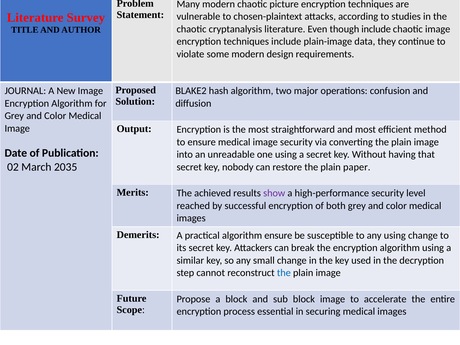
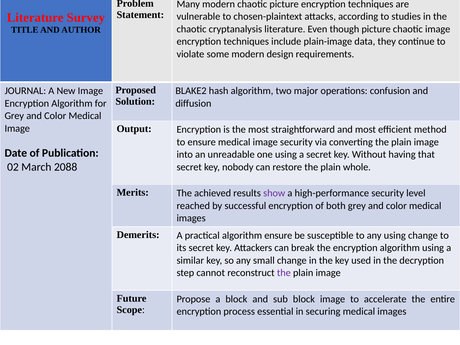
though include: include -> picture
2035: 2035 -> 2088
paper: paper -> whole
the at (284, 273) colour: blue -> purple
